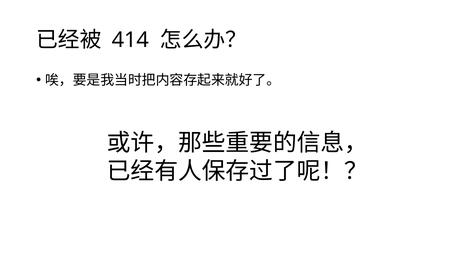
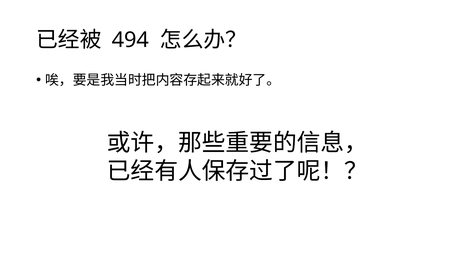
414: 414 -> 494
